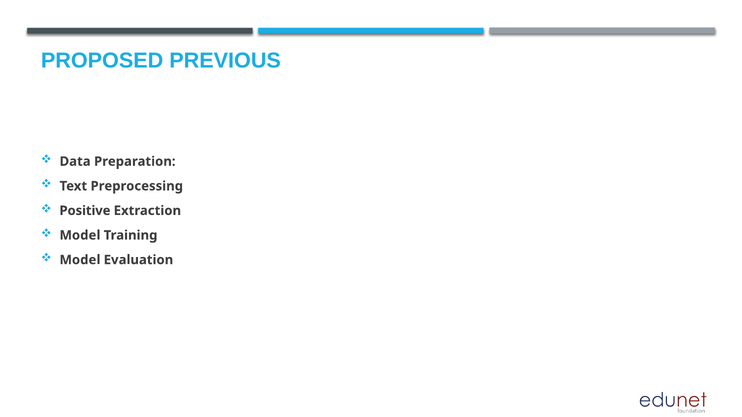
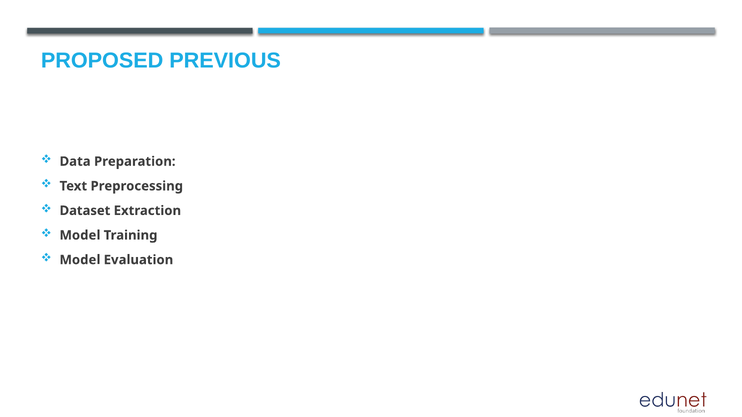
Positive: Positive -> Dataset
